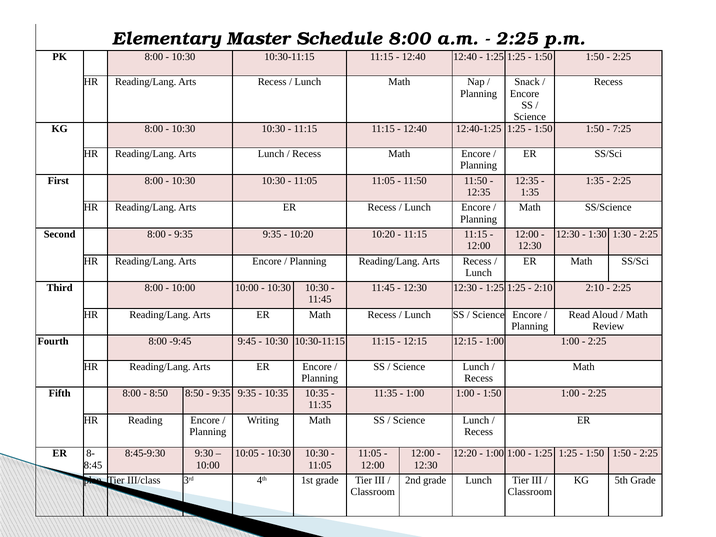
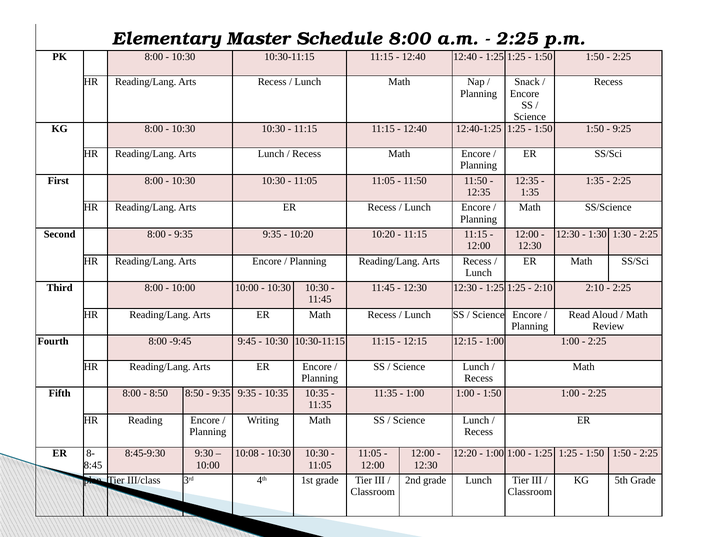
7:25: 7:25 -> 9:25
10:05: 10:05 -> 10:08
